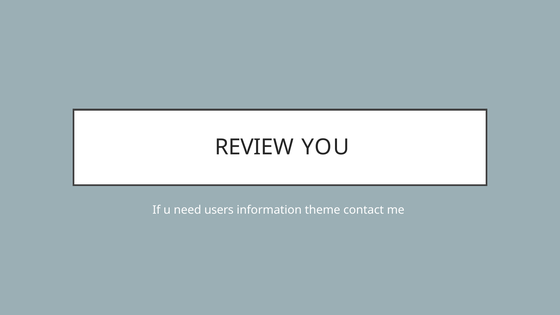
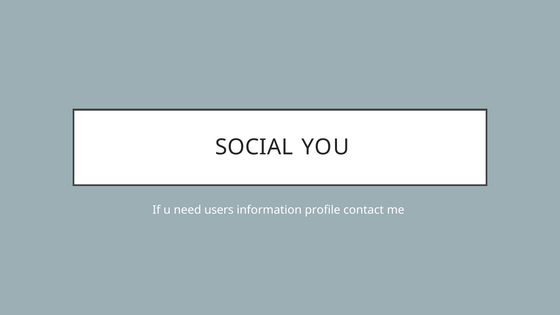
REVIEW: REVIEW -> SOCIAL
theme: theme -> profile
